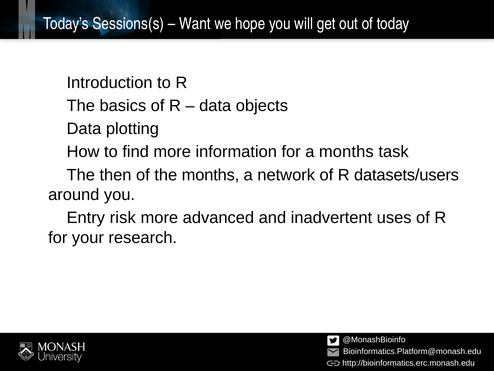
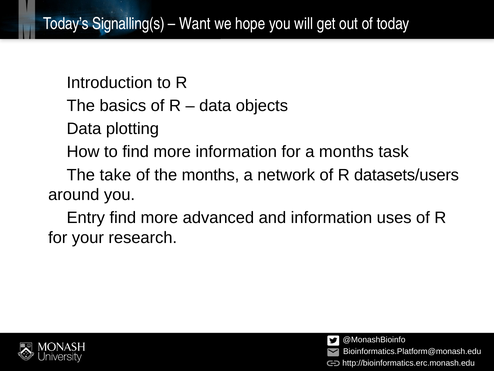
Sessions(s: Sessions(s -> Signalling(s
then: then -> take
Entry risk: risk -> find
and inadvertent: inadvertent -> information
